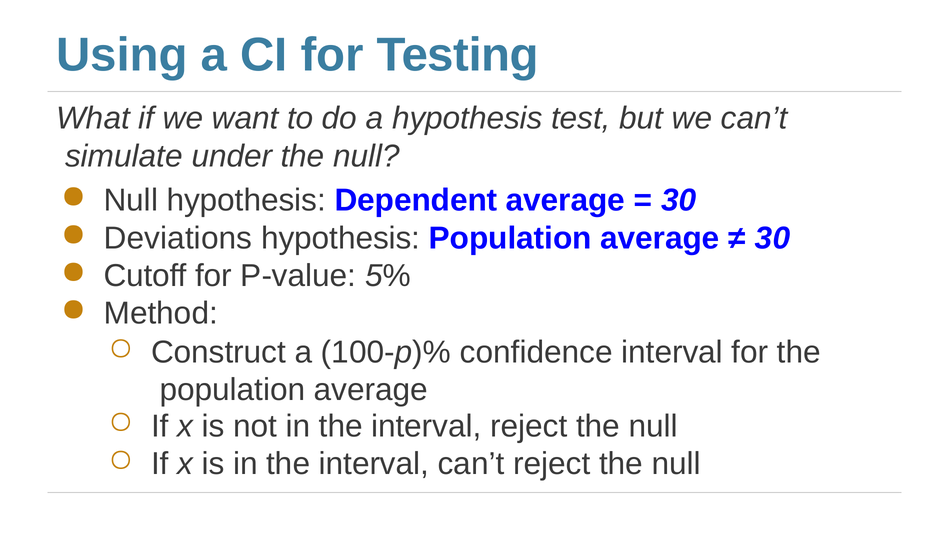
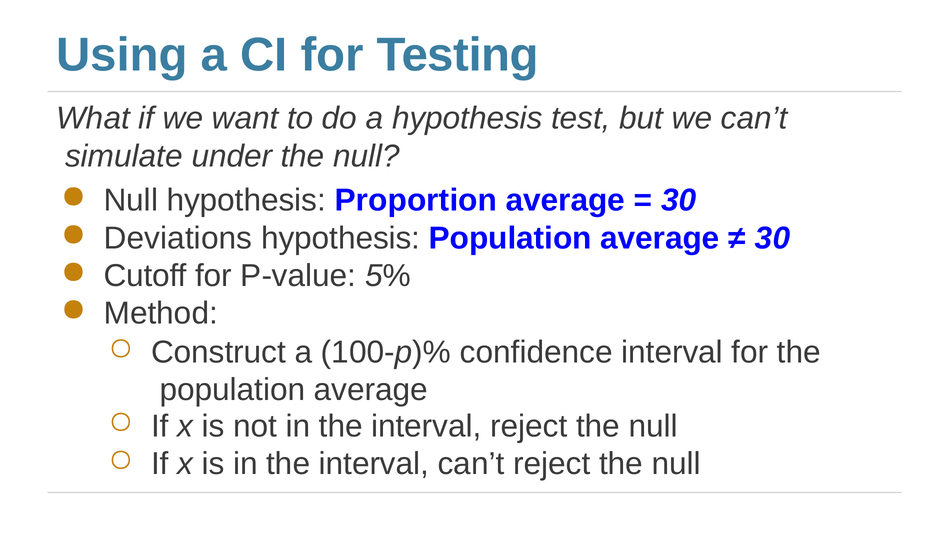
Dependent: Dependent -> Proportion
